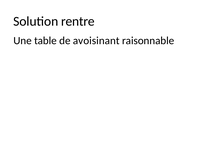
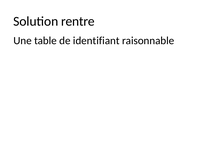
avoisinant: avoisinant -> identifiant
